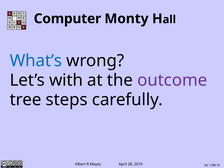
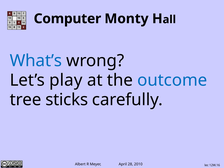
with: with -> play
outcome colour: purple -> blue
steps: steps -> sticks
